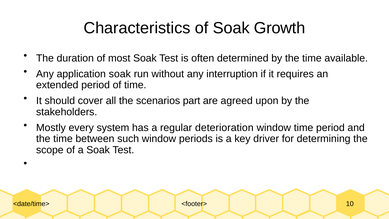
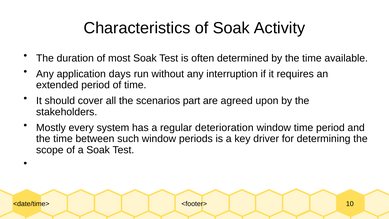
Growth: Growth -> Activity
application soak: soak -> days
